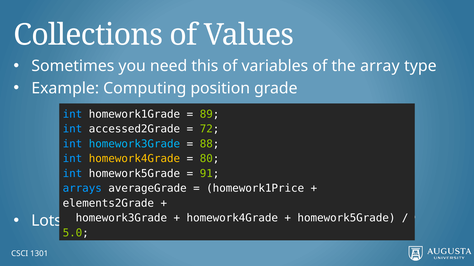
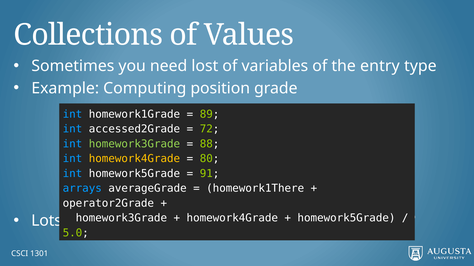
this: this -> lost
array: array -> entry
homework3Grade at (134, 144) colour: light blue -> light green
homework1Price: homework1Price -> homework1There
elements2Grade: elements2Grade -> operator2Grade
